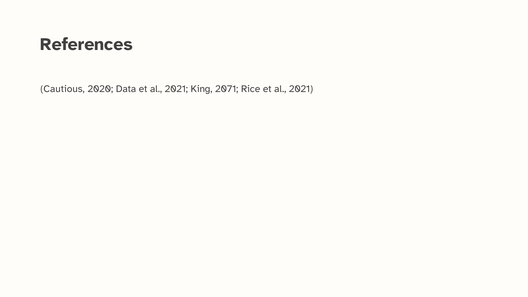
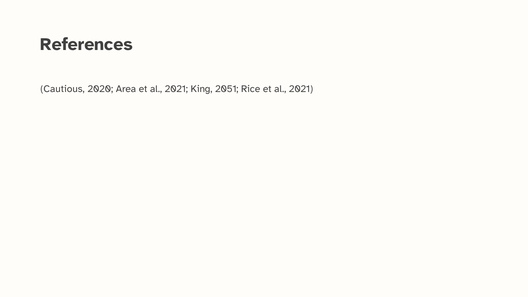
Data: Data -> Area
2071: 2071 -> 2051
